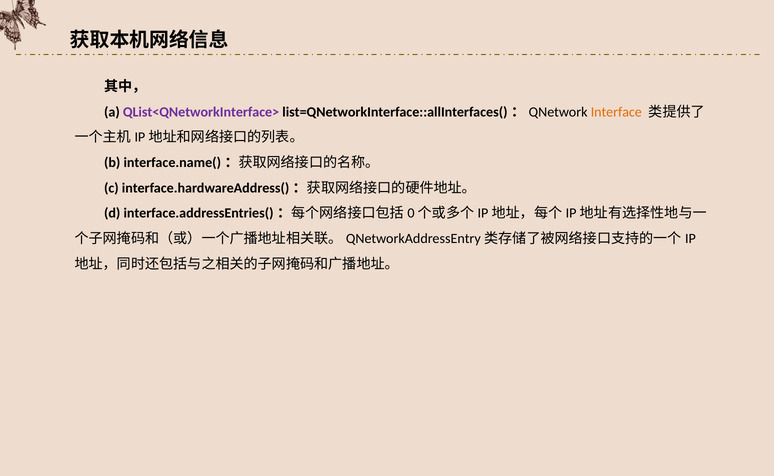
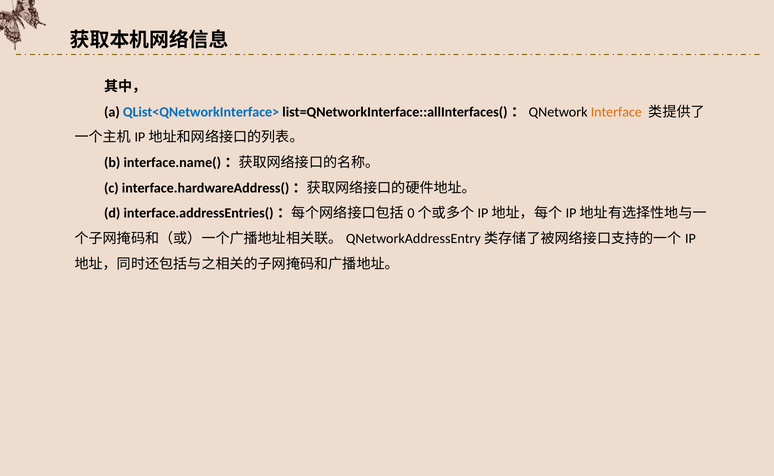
QList<QNetworkInterface> colour: purple -> blue
